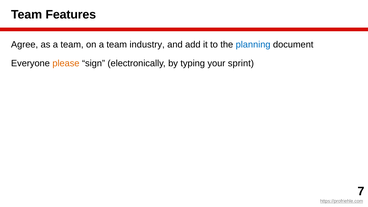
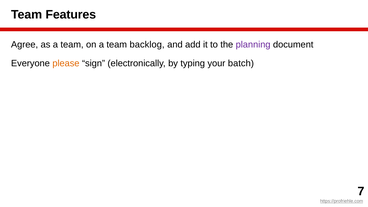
industry: industry -> backlog
planning colour: blue -> purple
sprint: sprint -> batch
